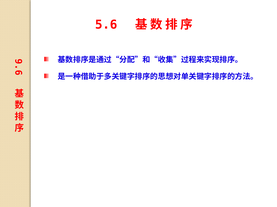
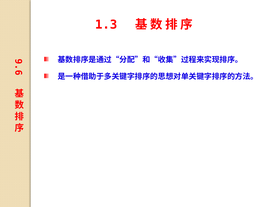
5.6: 5.6 -> 1.3
